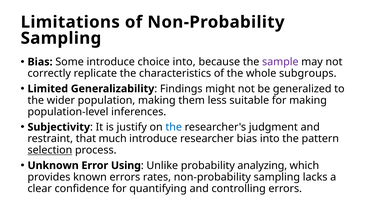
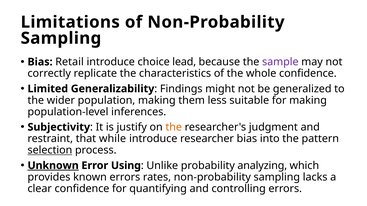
Some: Some -> Retail
choice into: into -> lead
whole subgroups: subgroups -> confidence
the at (174, 127) colour: blue -> orange
much: much -> while
Unknown underline: none -> present
